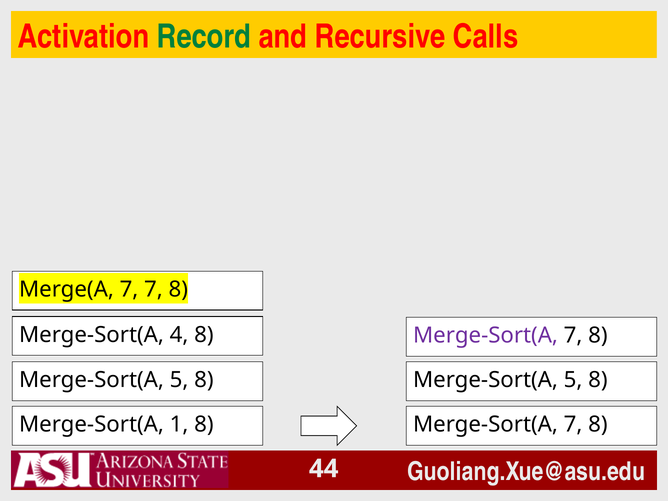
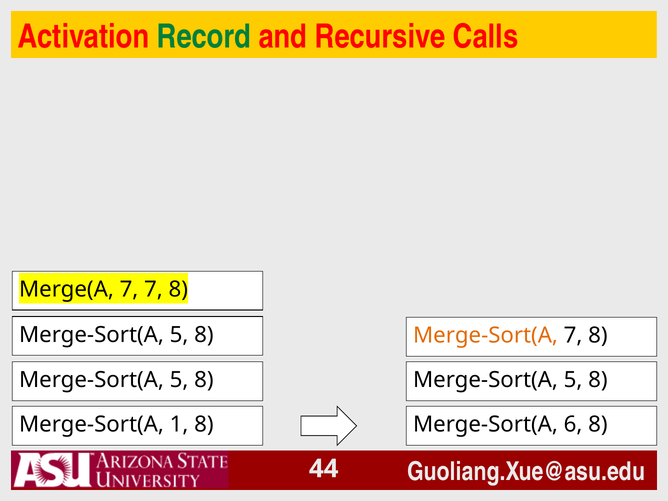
4 at (179, 335): 4 -> 5
Merge-Sort(A at (485, 336) colour: purple -> orange
1 8 Merge-Sort(A 7: 7 -> 6
